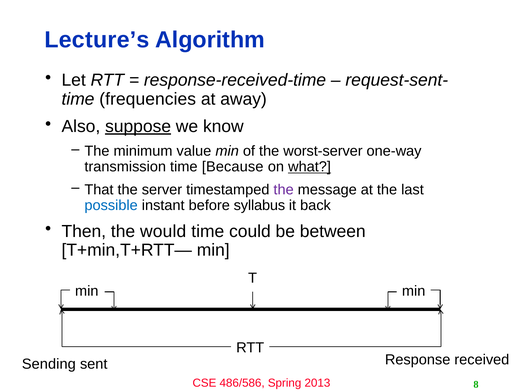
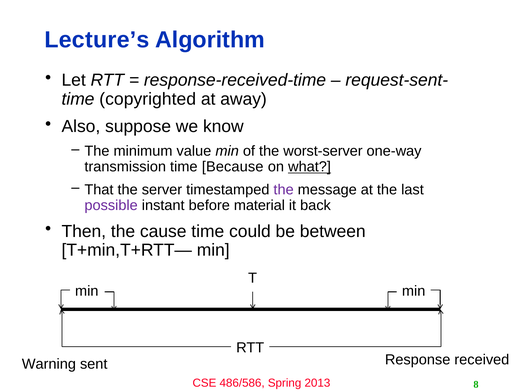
frequencies: frequencies -> copyrighted
suppose underline: present -> none
possible colour: blue -> purple
syllabus: syllabus -> material
would: would -> cause
Sending: Sending -> Warning
